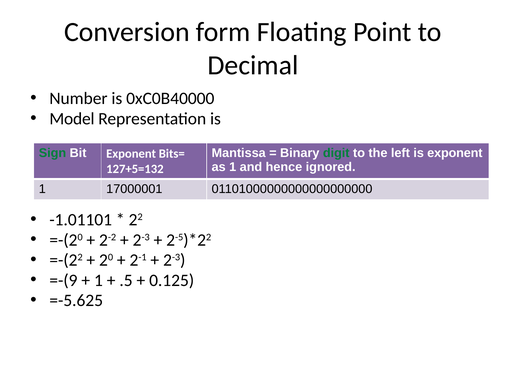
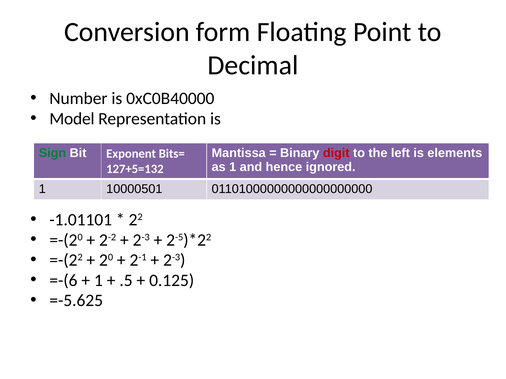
digit colour: green -> red
is exponent: exponent -> elements
17000001: 17000001 -> 10000501
=-(9: =-(9 -> =-(6
